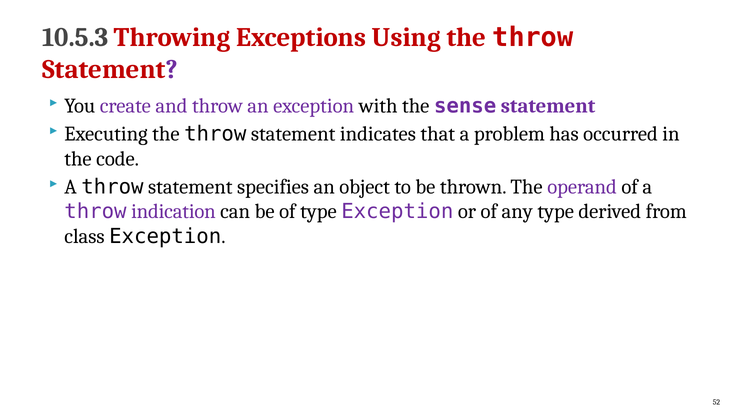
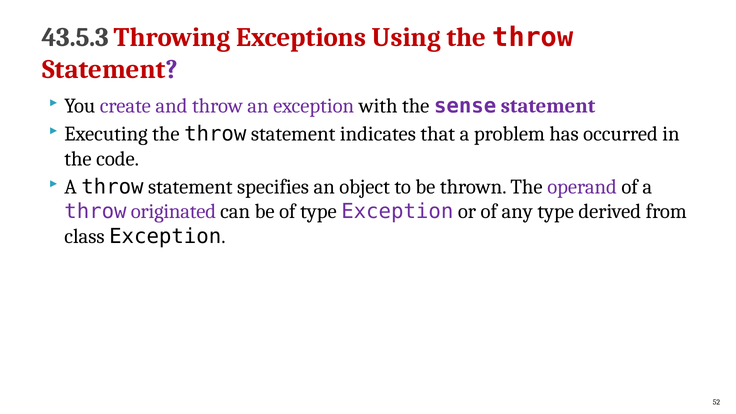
10.5.3: 10.5.3 -> 43.5.3
indication: indication -> originated
